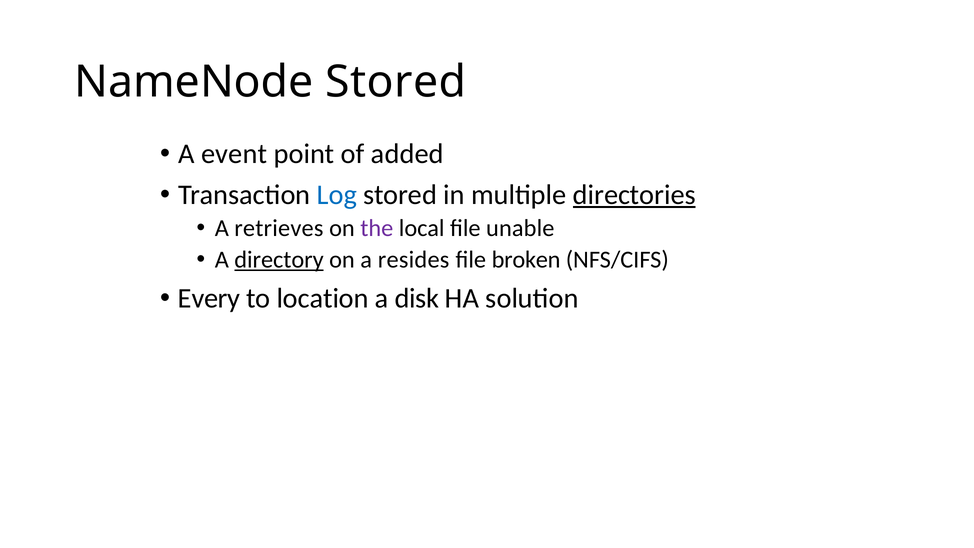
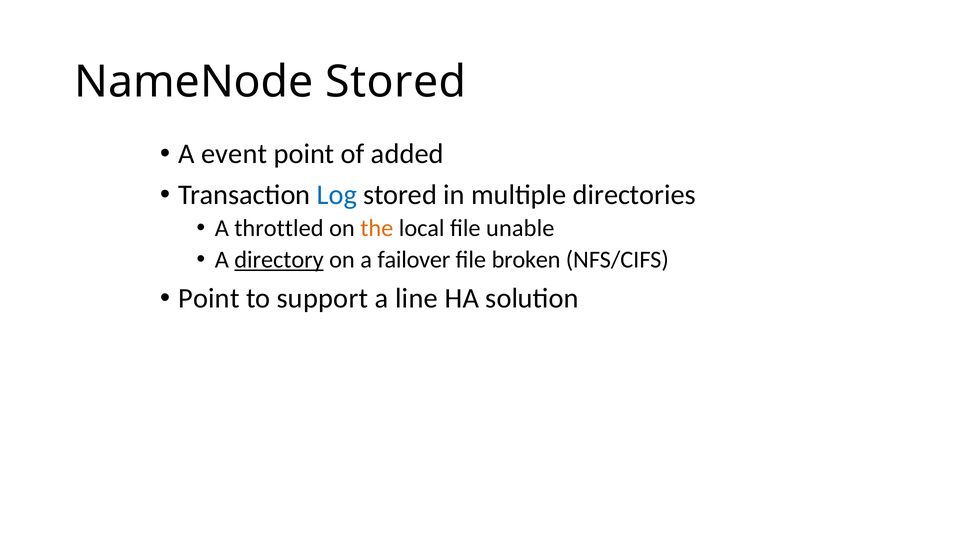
directories underline: present -> none
retrieves: retrieves -> throttled
the colour: purple -> orange
resides: resides -> failover
Every at (209, 298): Every -> Point
location: location -> support
disk: disk -> line
